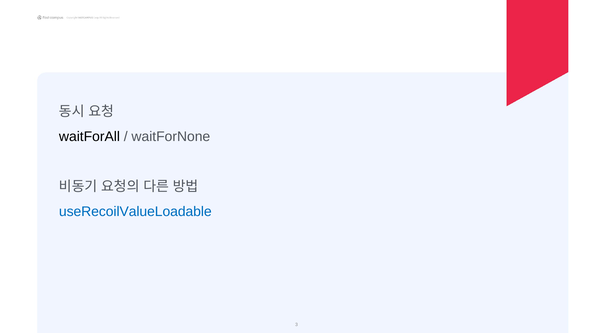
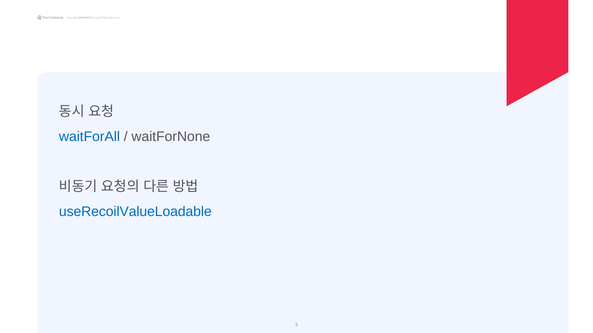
waitForAll colour: black -> blue
